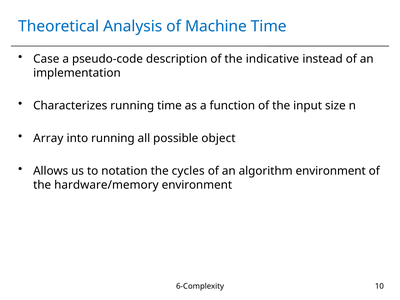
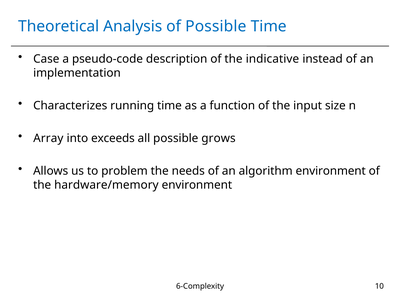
of Machine: Machine -> Possible
into running: running -> exceeds
object: object -> grows
notation: notation -> problem
cycles: cycles -> needs
